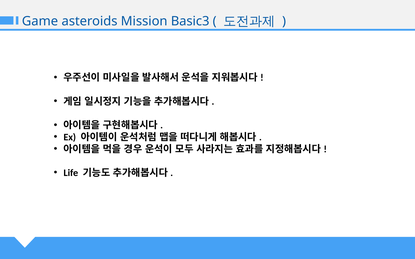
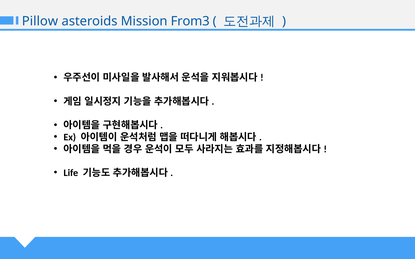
Game: Game -> Pillow
Basic3: Basic3 -> From3
